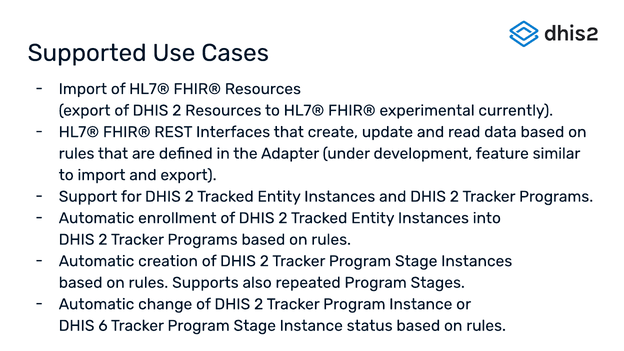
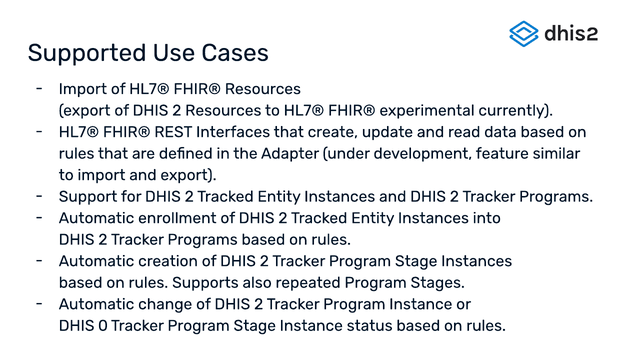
6: 6 -> 0
